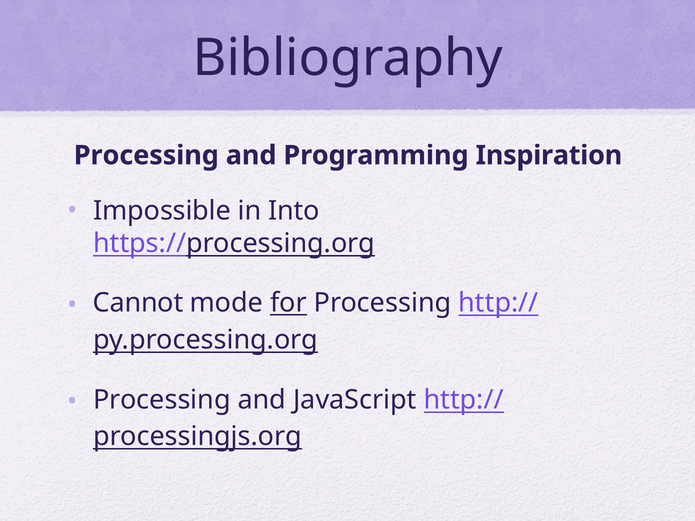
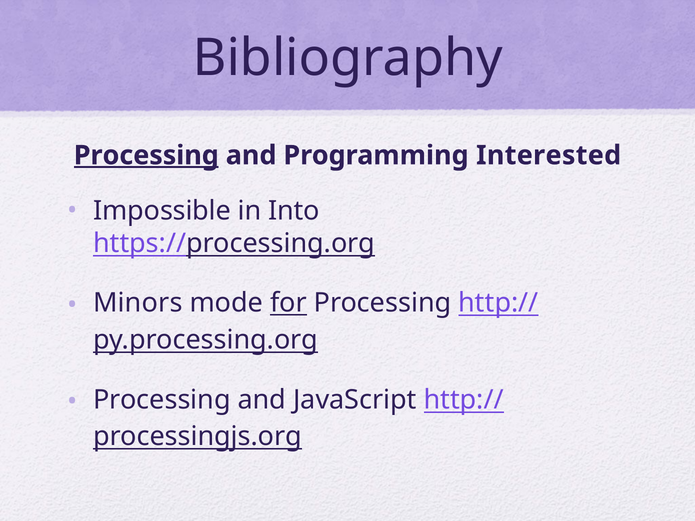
Processing at (146, 155) underline: none -> present
Inspiration: Inspiration -> Interested
Cannot: Cannot -> Minors
